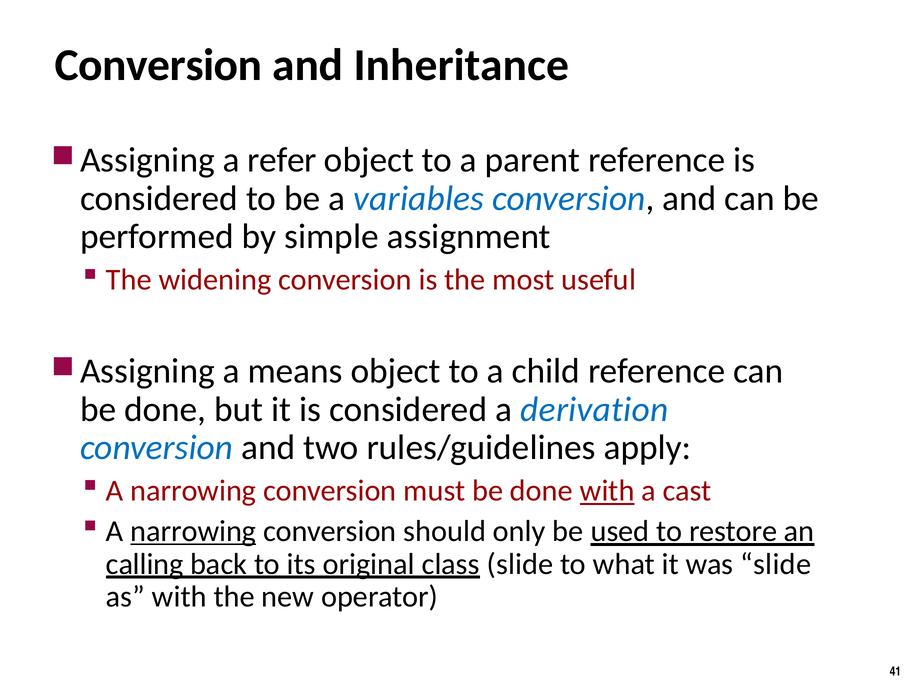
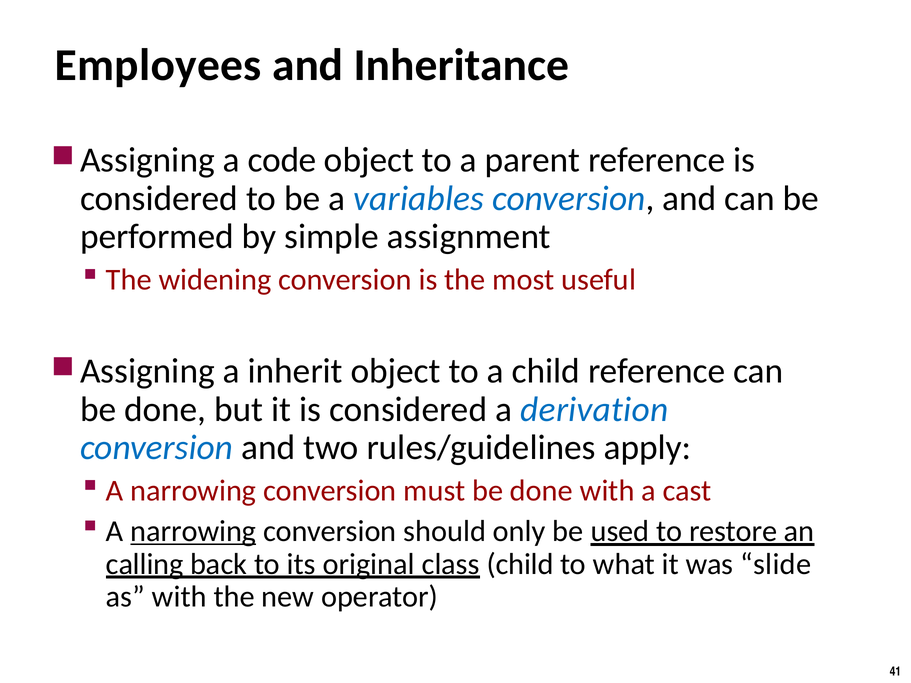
Conversion at (158, 65): Conversion -> Employees
refer: refer -> code
means: means -> inherit
with at (607, 491) underline: present -> none
class slide: slide -> child
